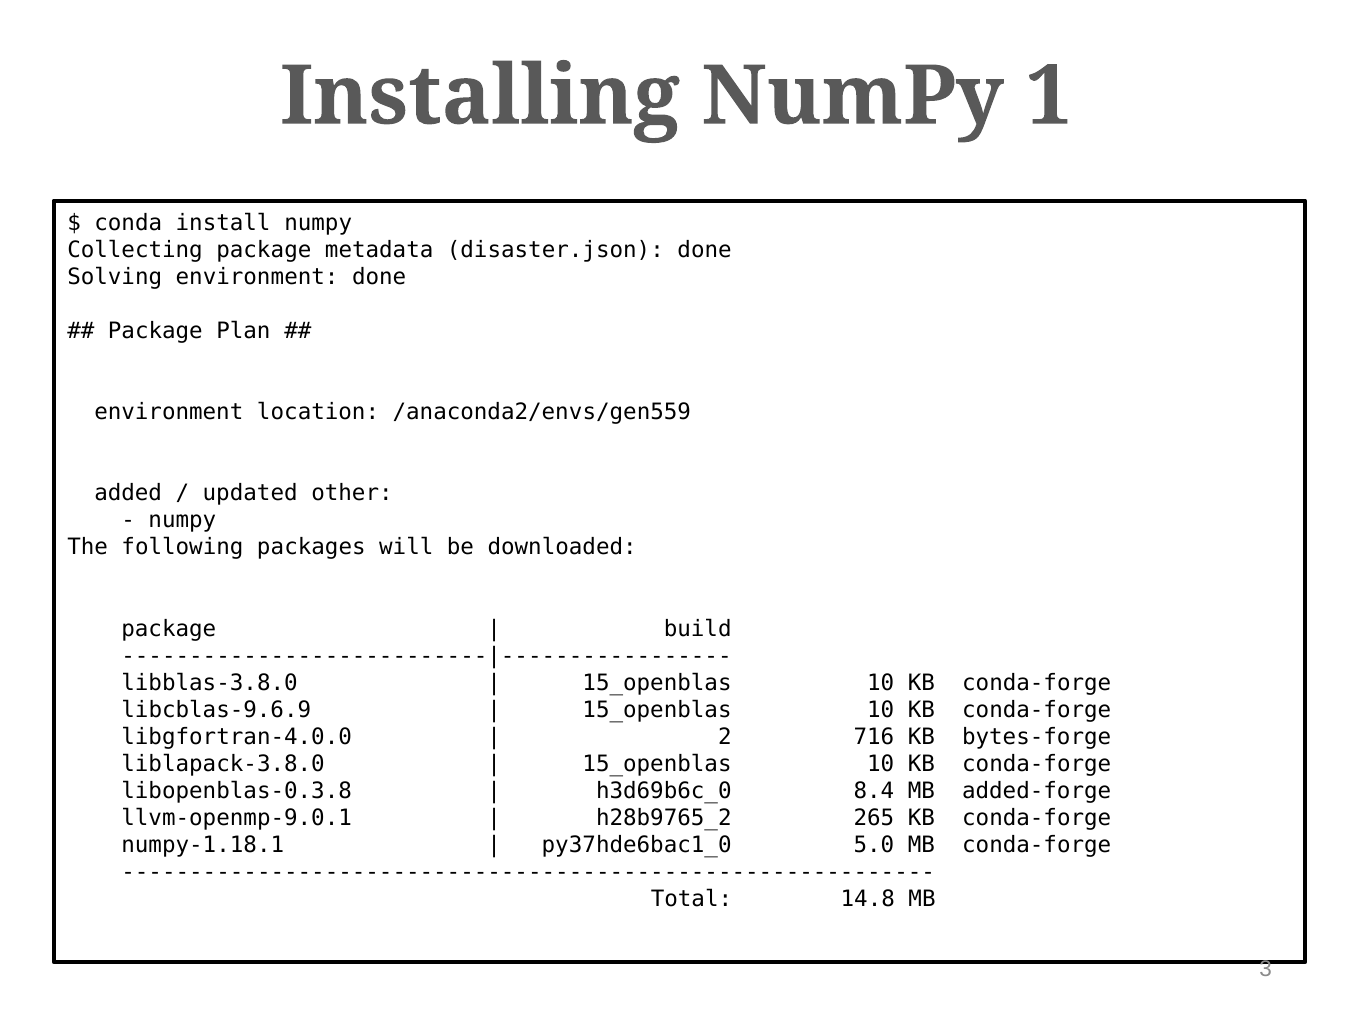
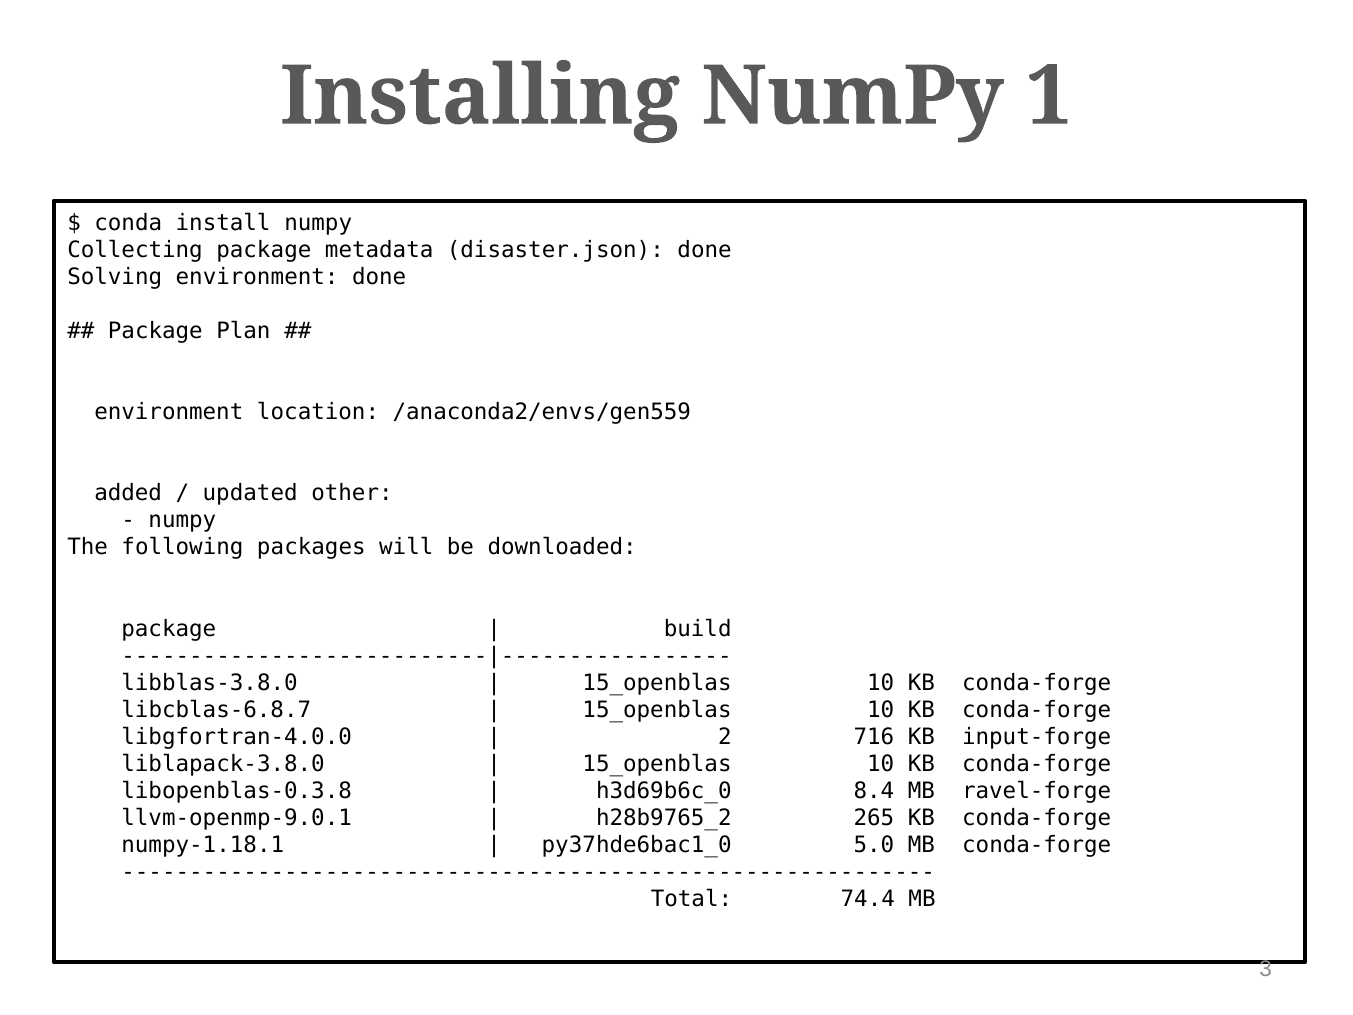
libcblas-9.6.9: libcblas-9.6.9 -> libcblas-6.8.7
bytes-forge: bytes-forge -> input-forge
added-forge: added-forge -> ravel-forge
14.8: 14.8 -> 74.4
